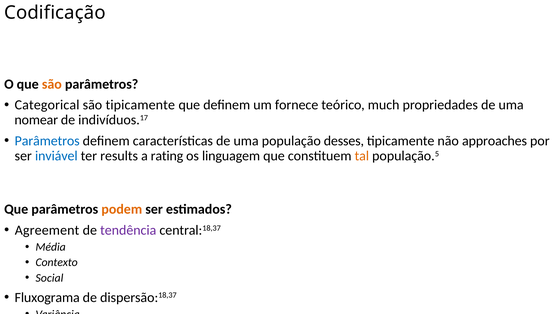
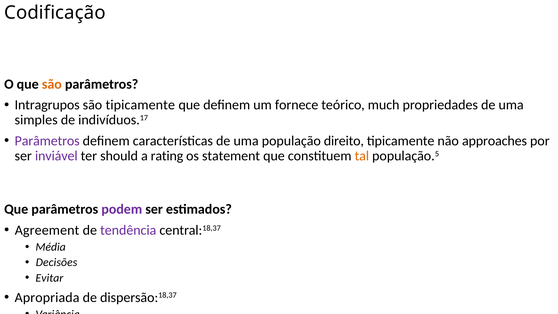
Categorical: Categorical -> Intragrupos
nomear: nomear -> simples
Parâmetros at (47, 141) colour: blue -> purple
desses: desses -> direito
inviável colour: blue -> purple
results: results -> should
linguagem: linguagem -> statement
podem colour: orange -> purple
Contexto: Contexto -> Decisões
Social: Social -> Evitar
Fluxograma: Fluxograma -> Apropriada
